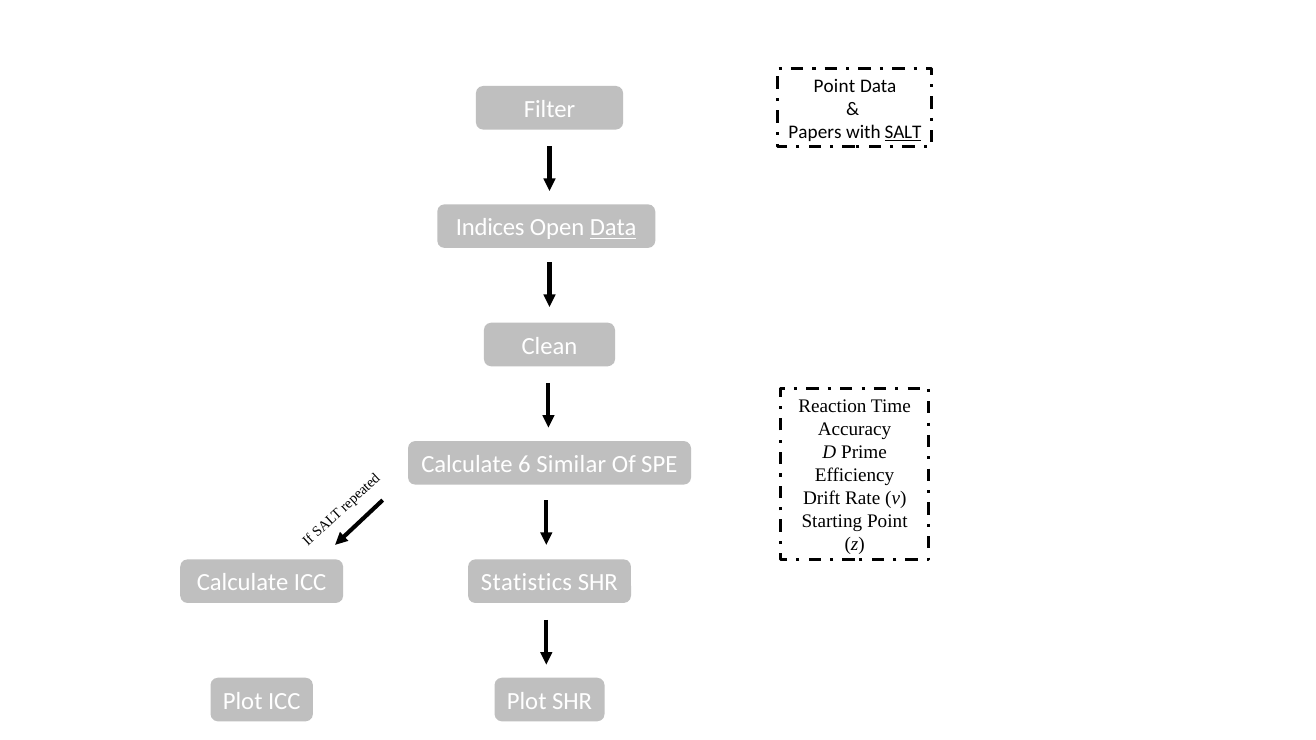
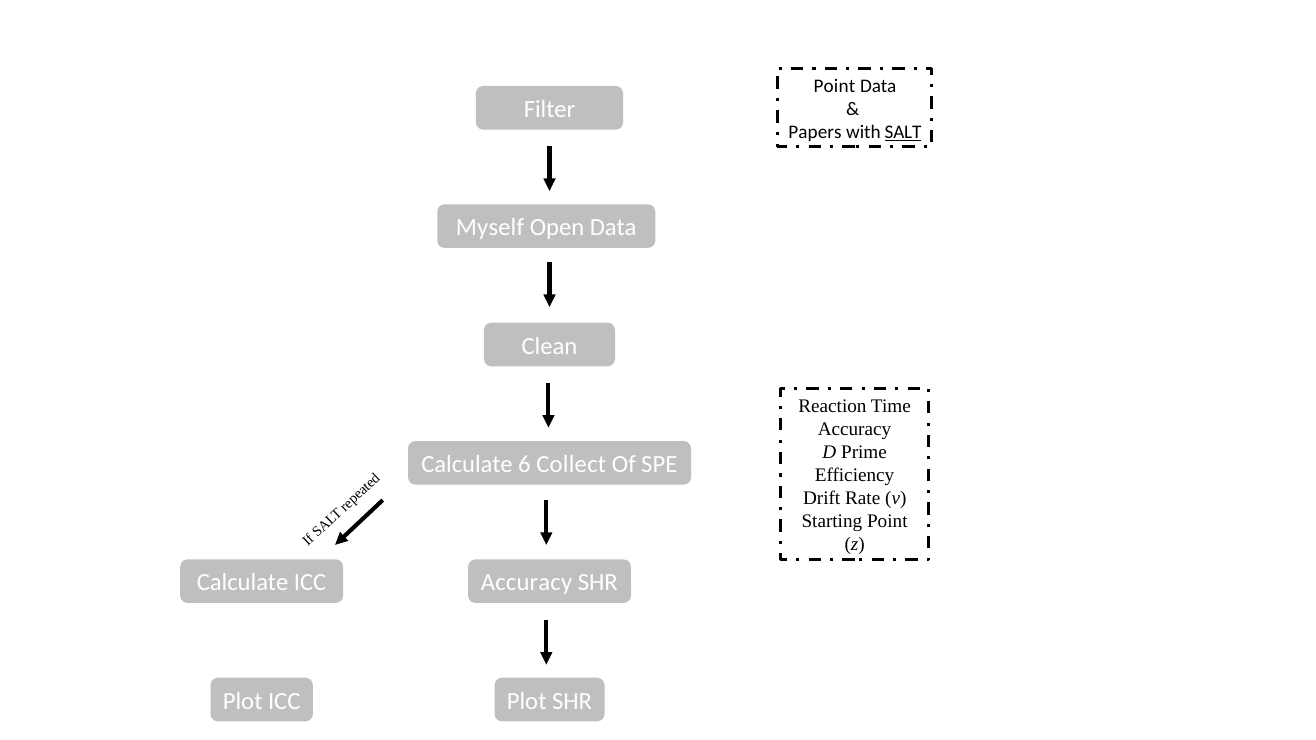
Indices: Indices -> Myself
Data at (613, 228) underline: present -> none
Similar: Similar -> Collect
ICC Statistics: Statistics -> Accuracy
